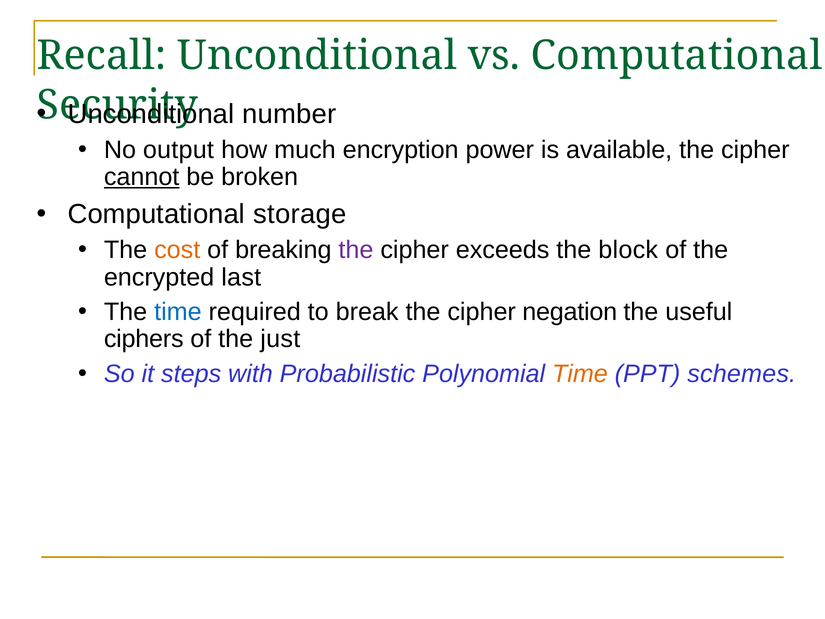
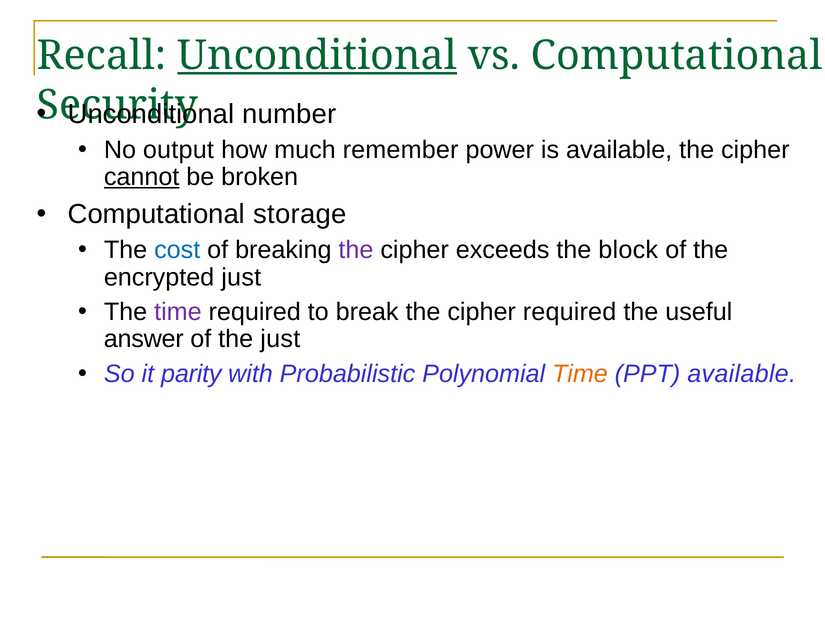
Unconditional at (317, 55) underline: none -> present
encryption: encryption -> remember
cost colour: orange -> blue
encrypted last: last -> just
time at (178, 312) colour: blue -> purple
cipher negation: negation -> required
ciphers: ciphers -> answer
steps: steps -> parity
PPT schemes: schemes -> available
